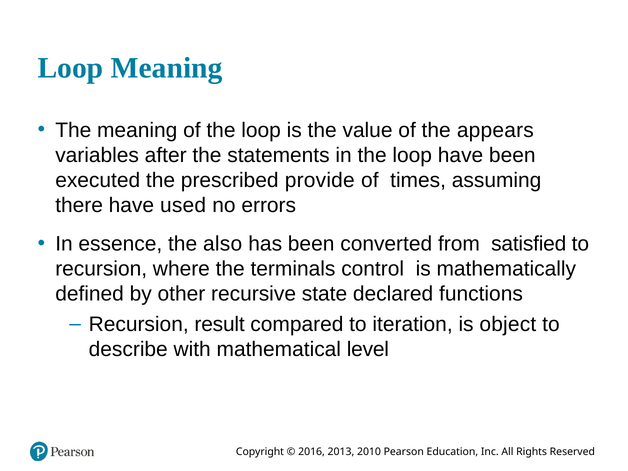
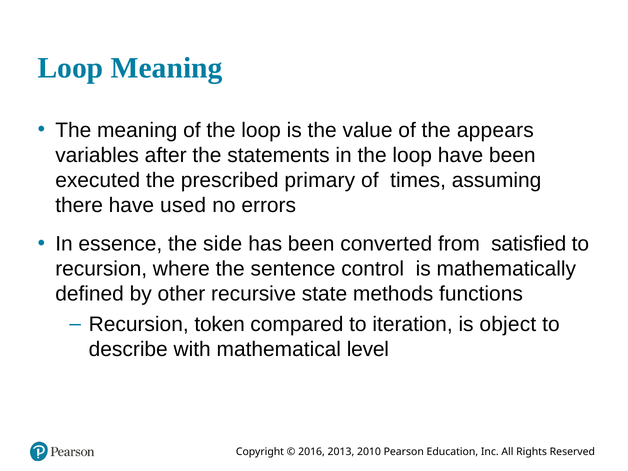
provide: provide -> primary
also: also -> side
terminals: terminals -> sentence
declared: declared -> methods
result: result -> token
